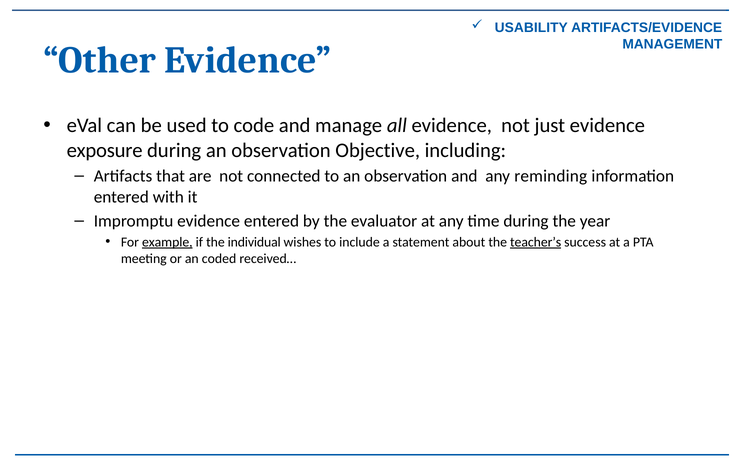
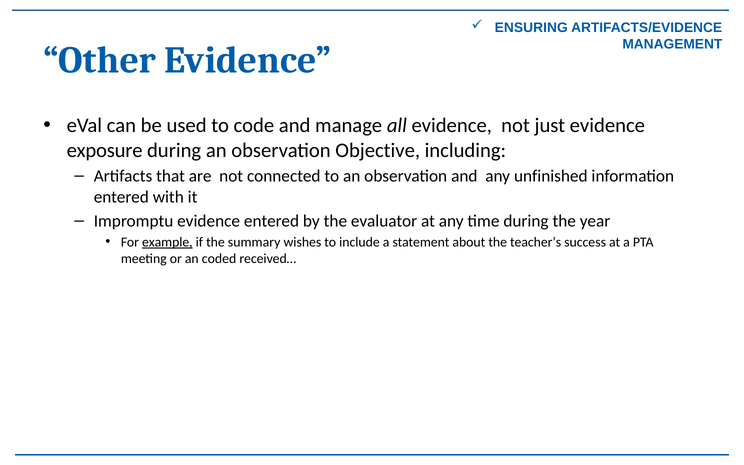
USABILITY: USABILITY -> ENSURING
reminding: reminding -> unfinished
individual: individual -> summary
teacher’s underline: present -> none
